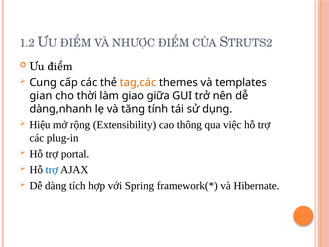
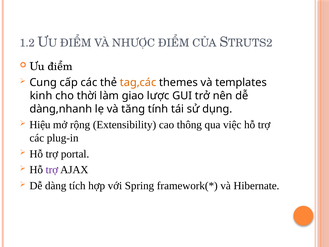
gian: gian -> kinh
giữa: giữa -> lược
trợ at (52, 170) colour: blue -> purple
